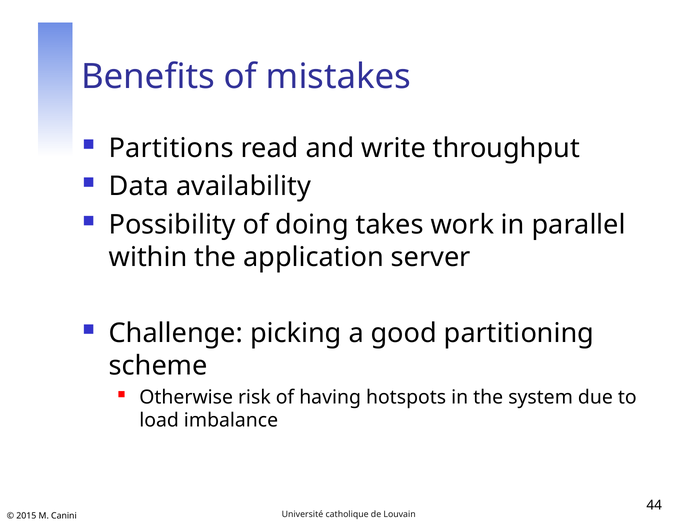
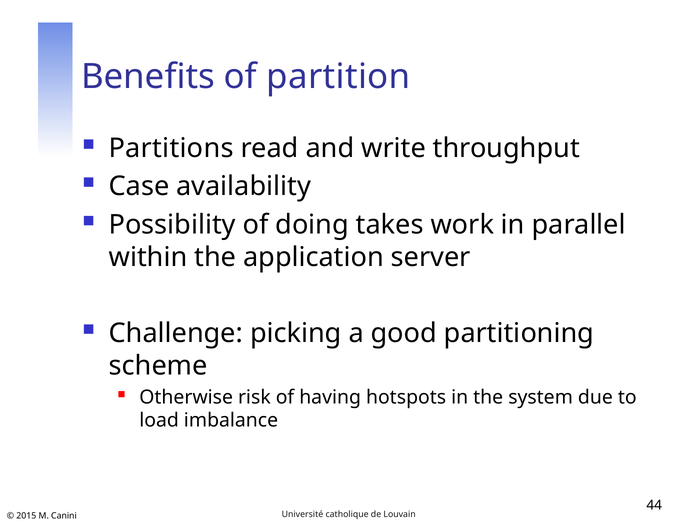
mistakes: mistakes -> partition
Data: Data -> Case
